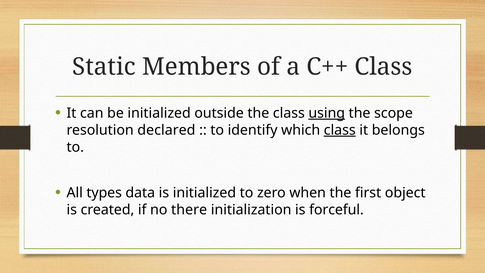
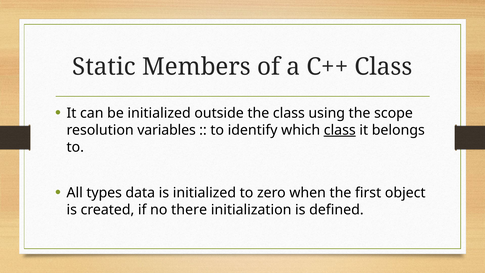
using underline: present -> none
declared: declared -> variables
forceful: forceful -> defined
